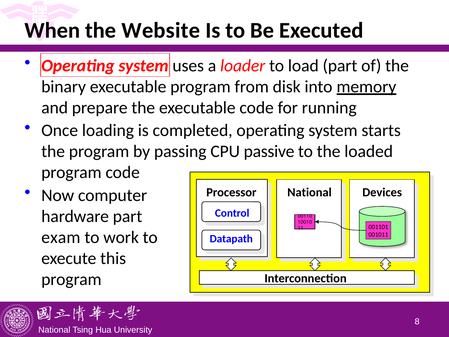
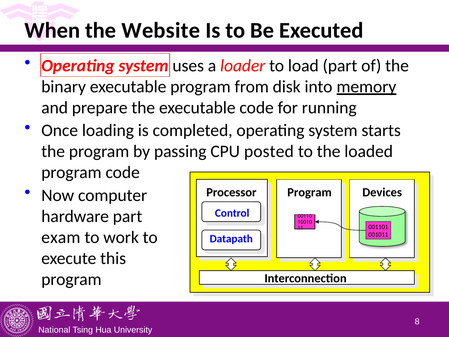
passive: passive -> posted
National at (309, 192): National -> Program
